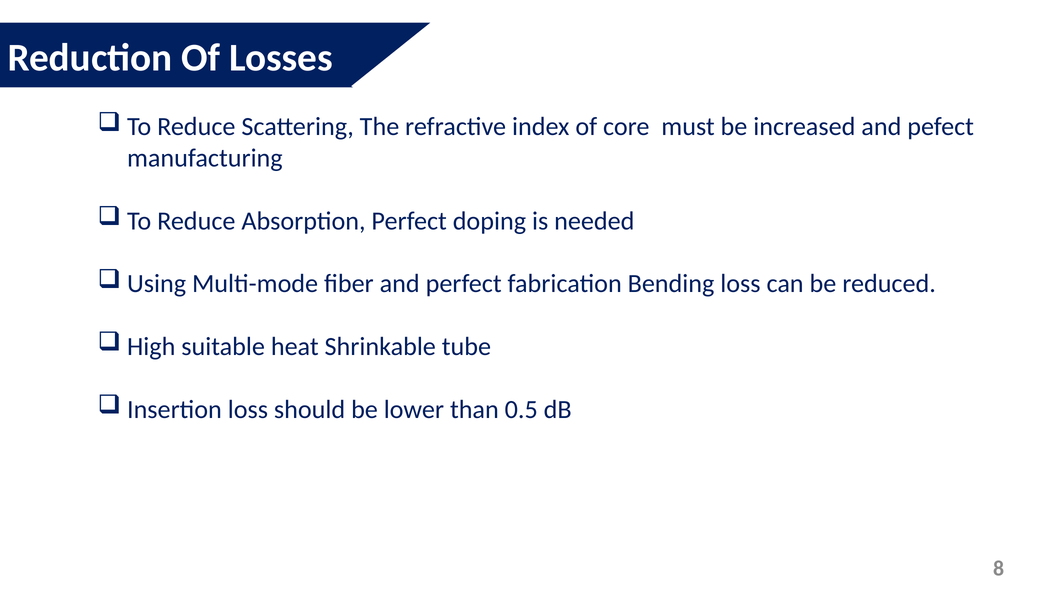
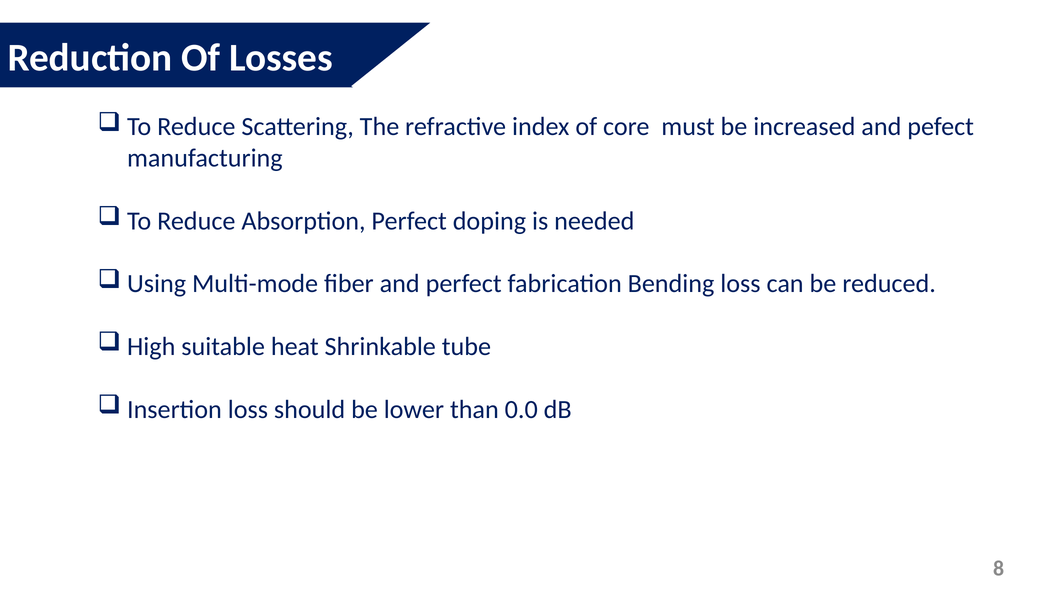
0.5: 0.5 -> 0.0
